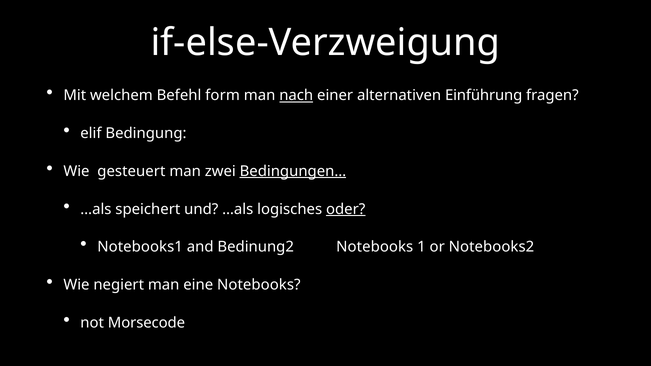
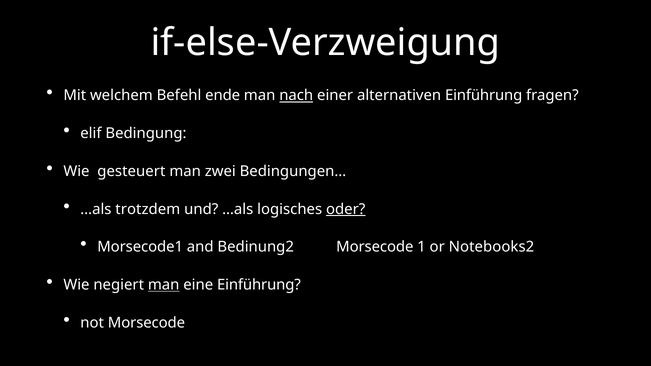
form: form -> ende
Bedingungen… underline: present -> none
speichert: speichert -> trotzdem
Notebooks1: Notebooks1 -> Morsecode1
Bedinung2 Notebooks: Notebooks -> Morsecode
man at (164, 285) underline: none -> present
eine Notebooks: Notebooks -> Einführung
